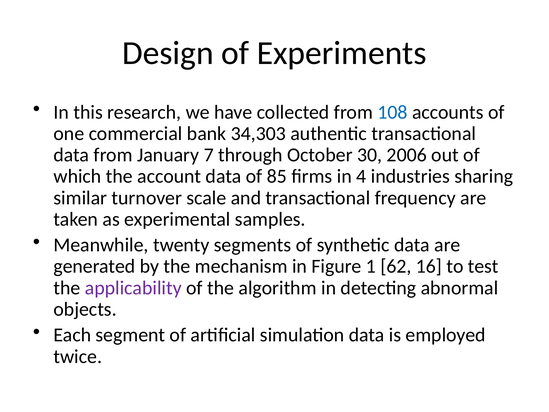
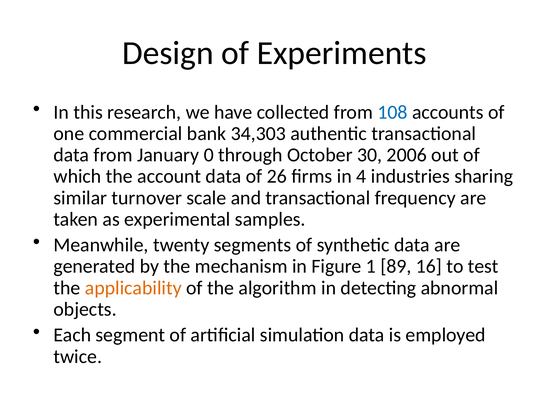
7: 7 -> 0
85: 85 -> 26
62: 62 -> 89
applicability colour: purple -> orange
